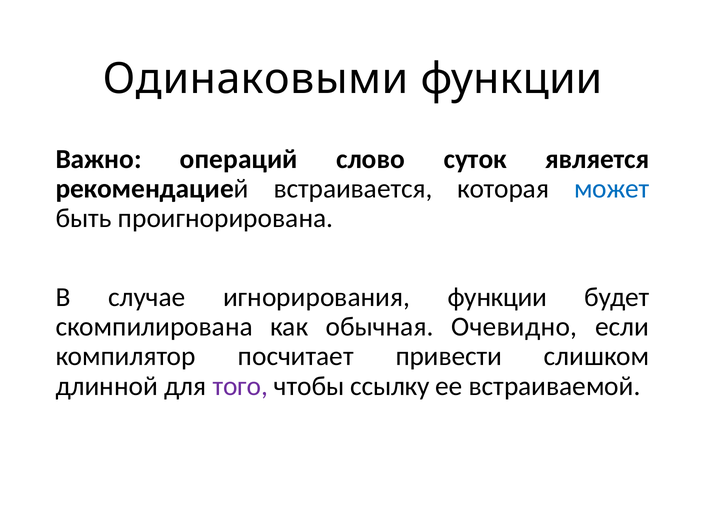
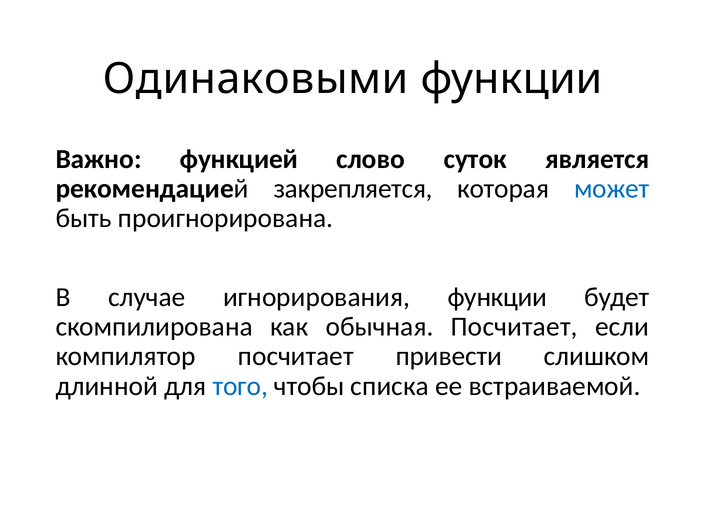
операций: операций -> функцией
встраивается: встраивается -> закрепляется
обычная Очевидно: Очевидно -> Посчитает
того colour: purple -> blue
ссылку: ссылку -> списка
